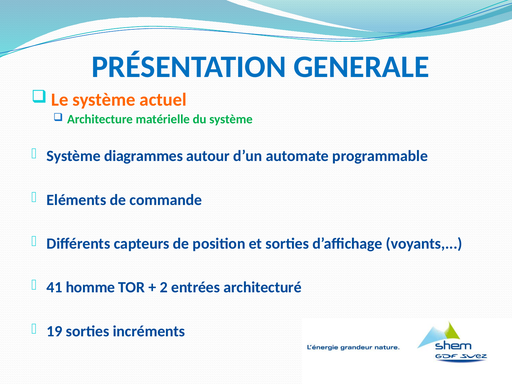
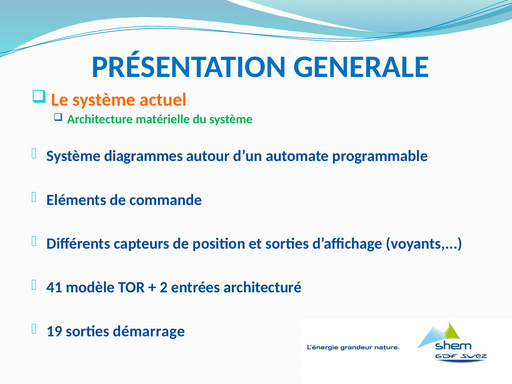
homme: homme -> modèle
incréments: incréments -> démarrage
